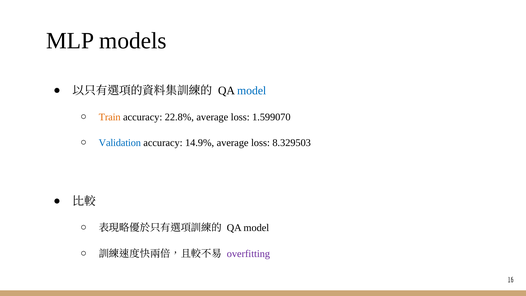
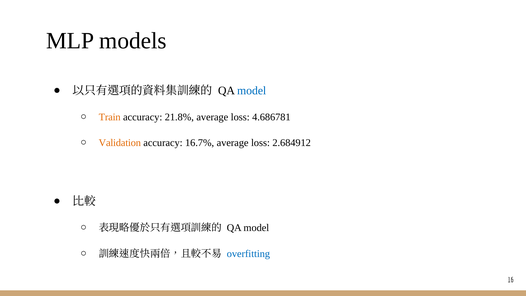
22.8%: 22.8% -> 21.8%
1.599070: 1.599070 -> 4.686781
Validation colour: blue -> orange
14.9%: 14.9% -> 16.7%
8.329503: 8.329503 -> 2.684912
overfitting colour: purple -> blue
